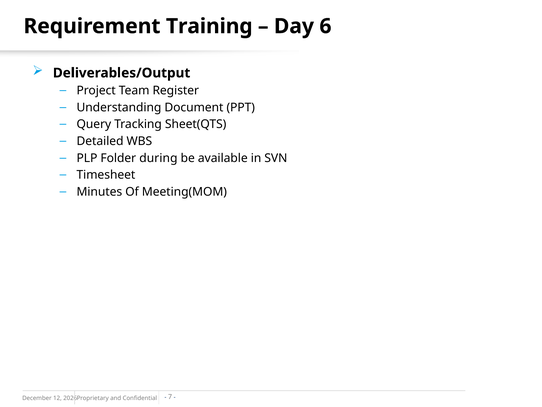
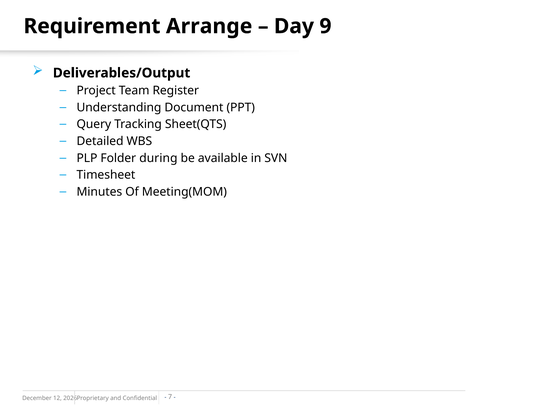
Training: Training -> Arrange
6: 6 -> 9
